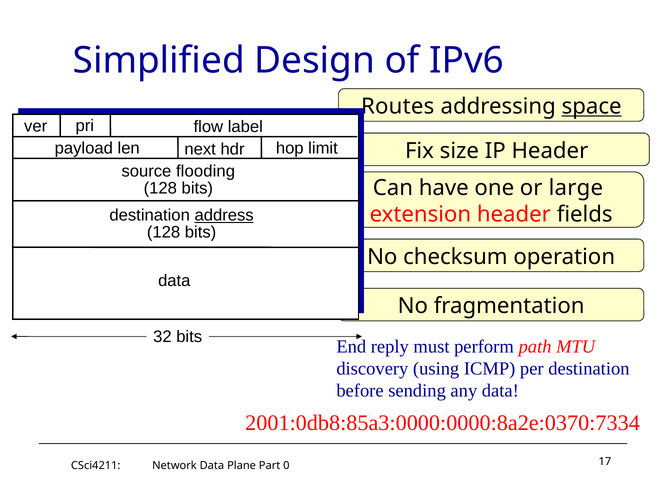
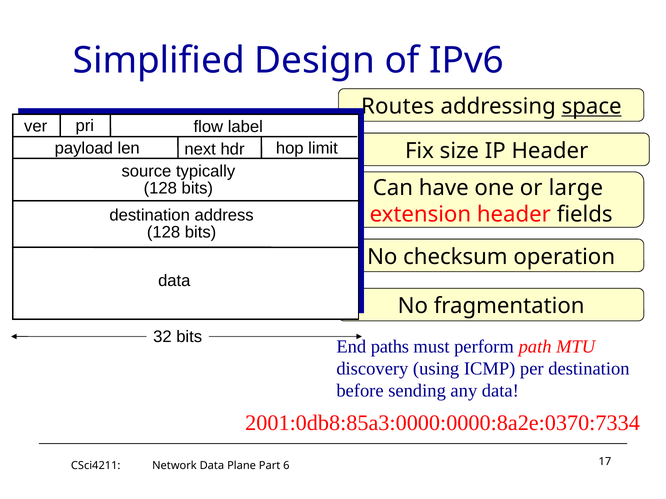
flooding: flooding -> typically
address underline: present -> none
reply: reply -> paths
0: 0 -> 6
